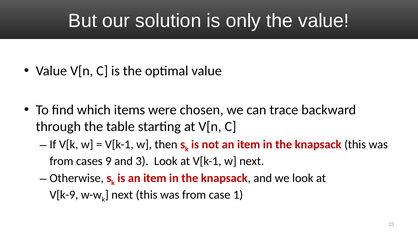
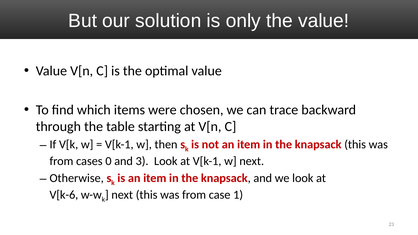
9: 9 -> 0
V[k-9: V[k-9 -> V[k-6
